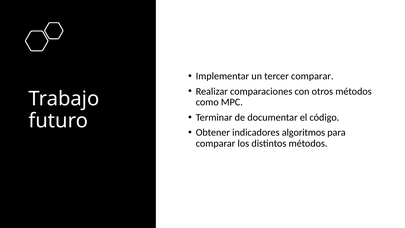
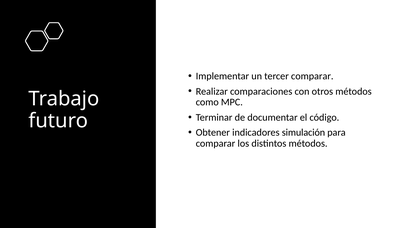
algoritmos: algoritmos -> simulación
